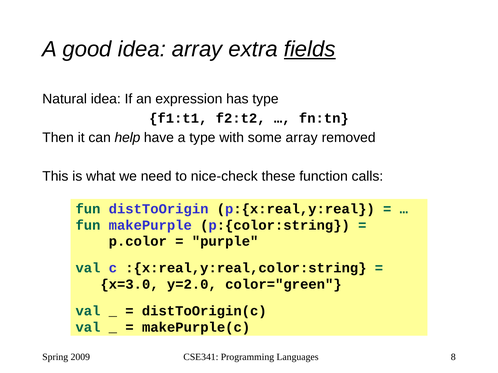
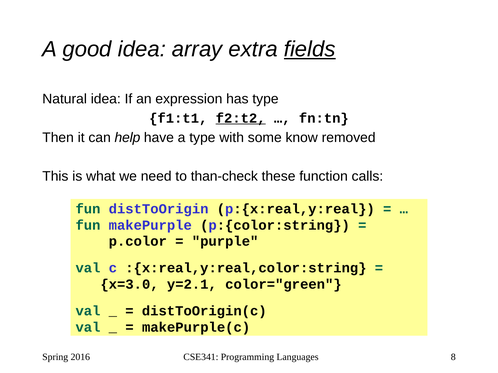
f2:t2 underline: none -> present
some array: array -> know
nice-check: nice-check -> than-check
y=2.0: y=2.0 -> y=2.1
2009: 2009 -> 2016
